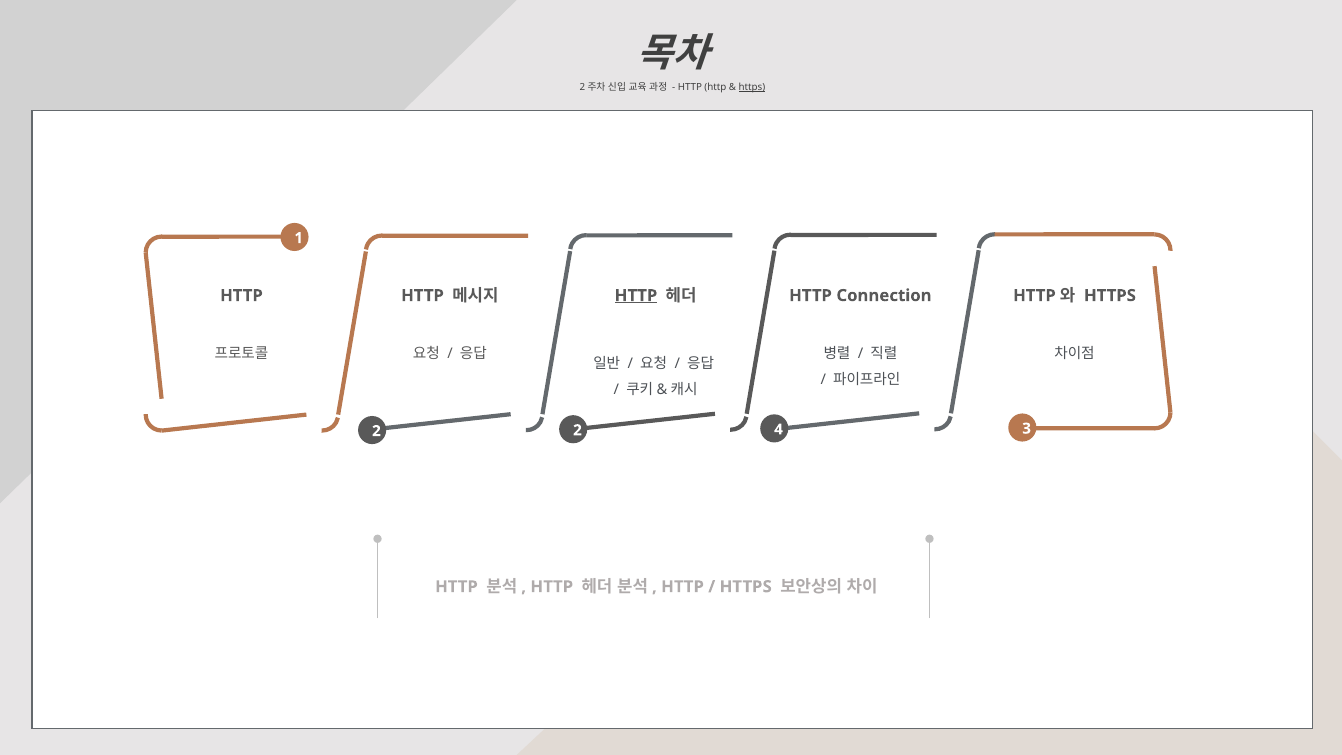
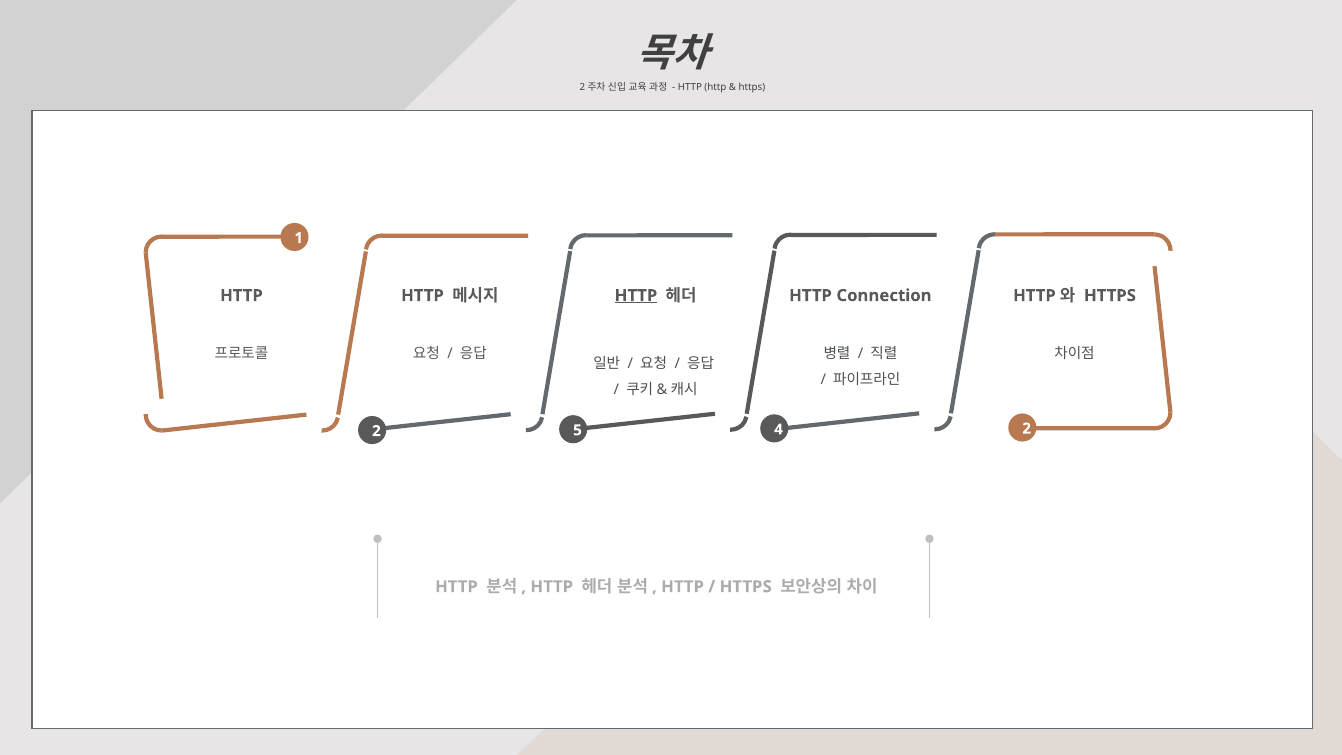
https at (752, 87) underline: present -> none
2 2: 2 -> 5
4 3: 3 -> 2
